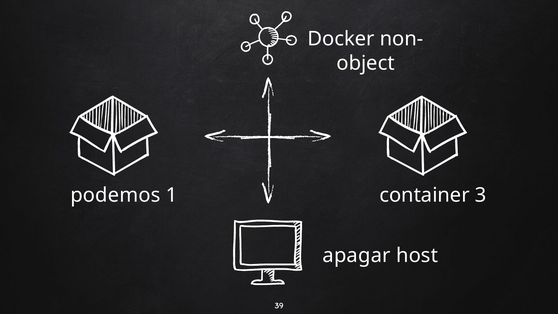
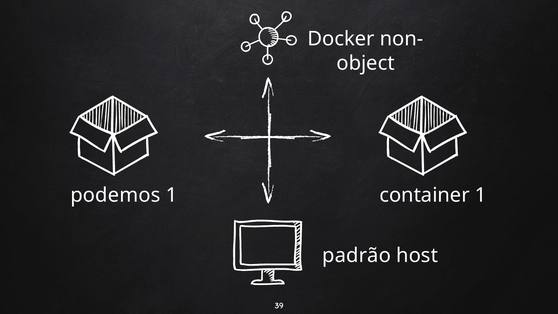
container 3: 3 -> 1
apagar: apagar -> padrão
